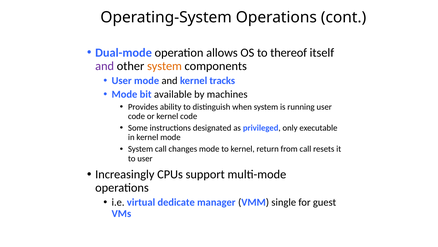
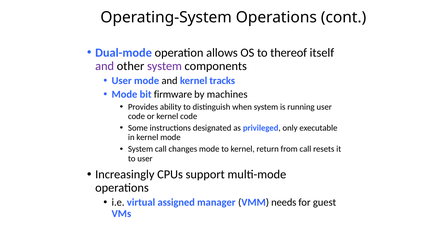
system at (164, 66) colour: orange -> purple
available: available -> firmware
dedicate: dedicate -> assigned
single: single -> needs
